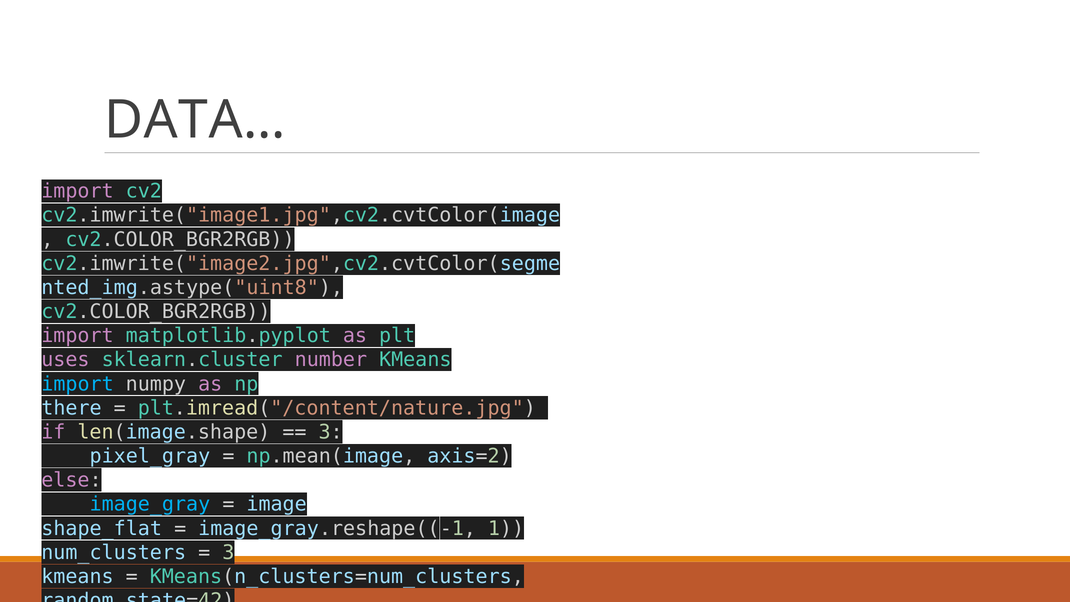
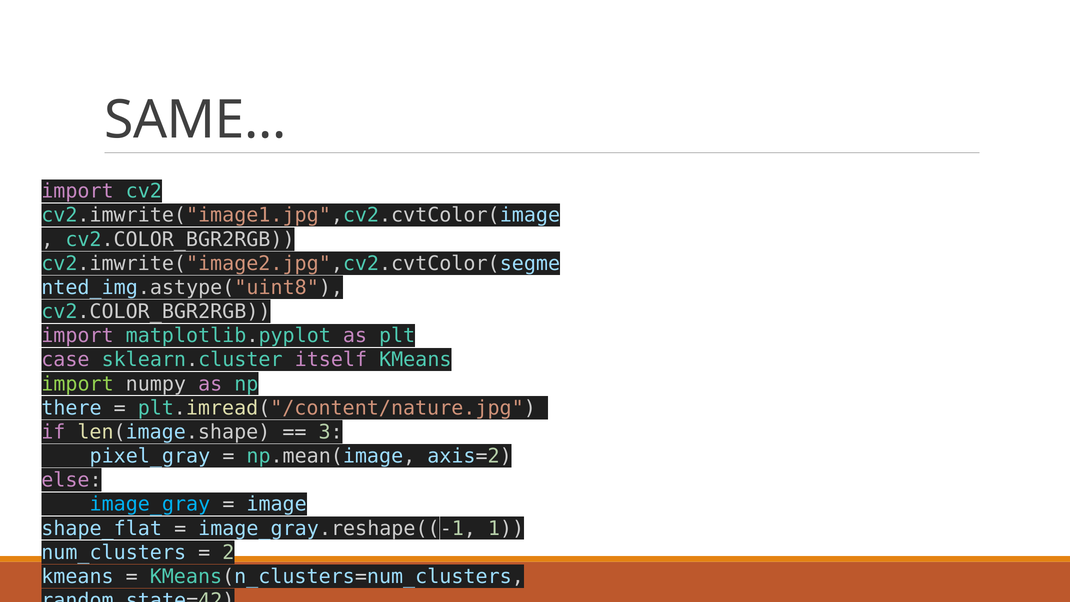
DATA…: DATA… -> SAME…
uses: uses -> case
number: number -> itself
import at (78, 384) colour: light blue -> light green
3 at (228, 552): 3 -> 2
